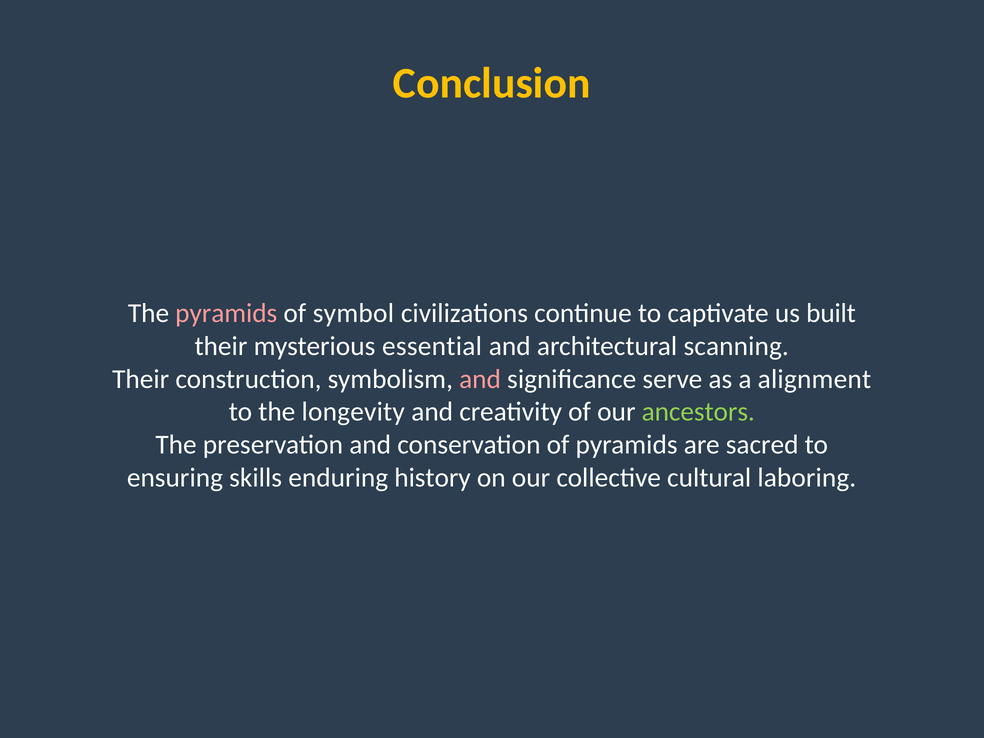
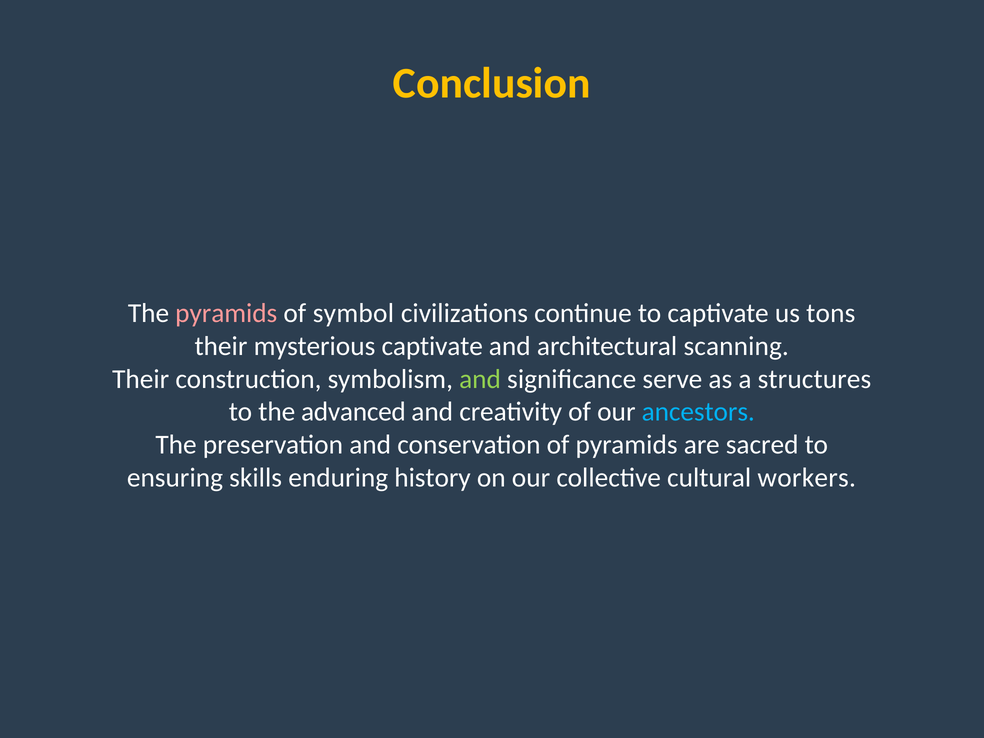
built: built -> tons
mysterious essential: essential -> captivate
and at (480, 379) colour: pink -> light green
alignment: alignment -> structures
longevity: longevity -> advanced
ancestors colour: light green -> light blue
laboring: laboring -> workers
